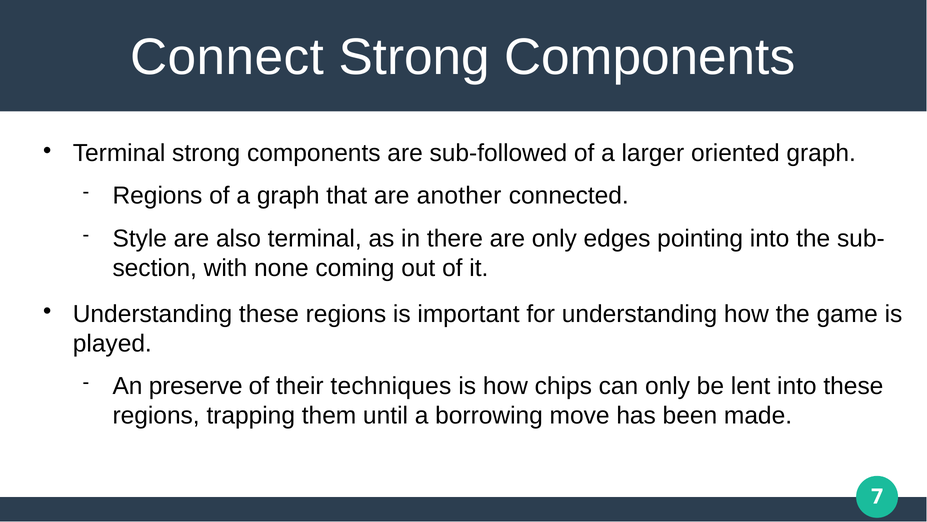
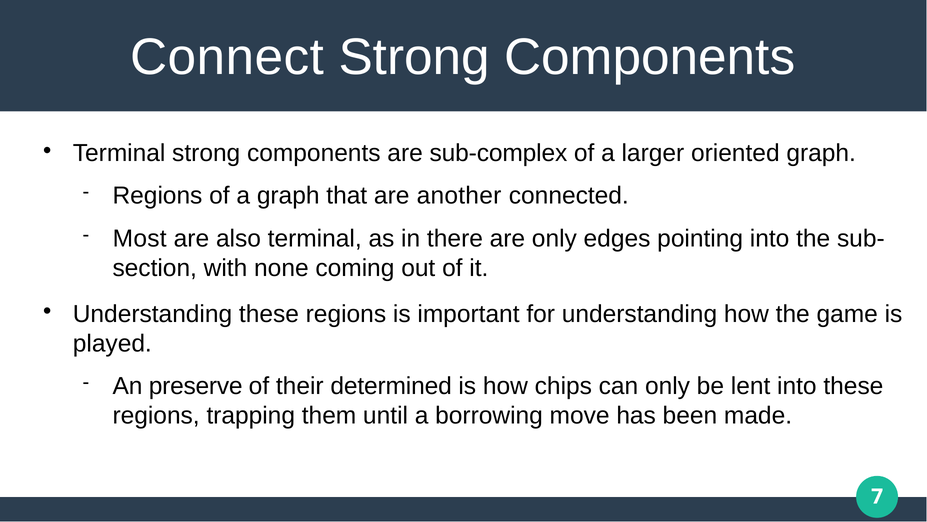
sub-followed: sub-followed -> sub-complex
Style: Style -> Most
techniques: techniques -> determined
